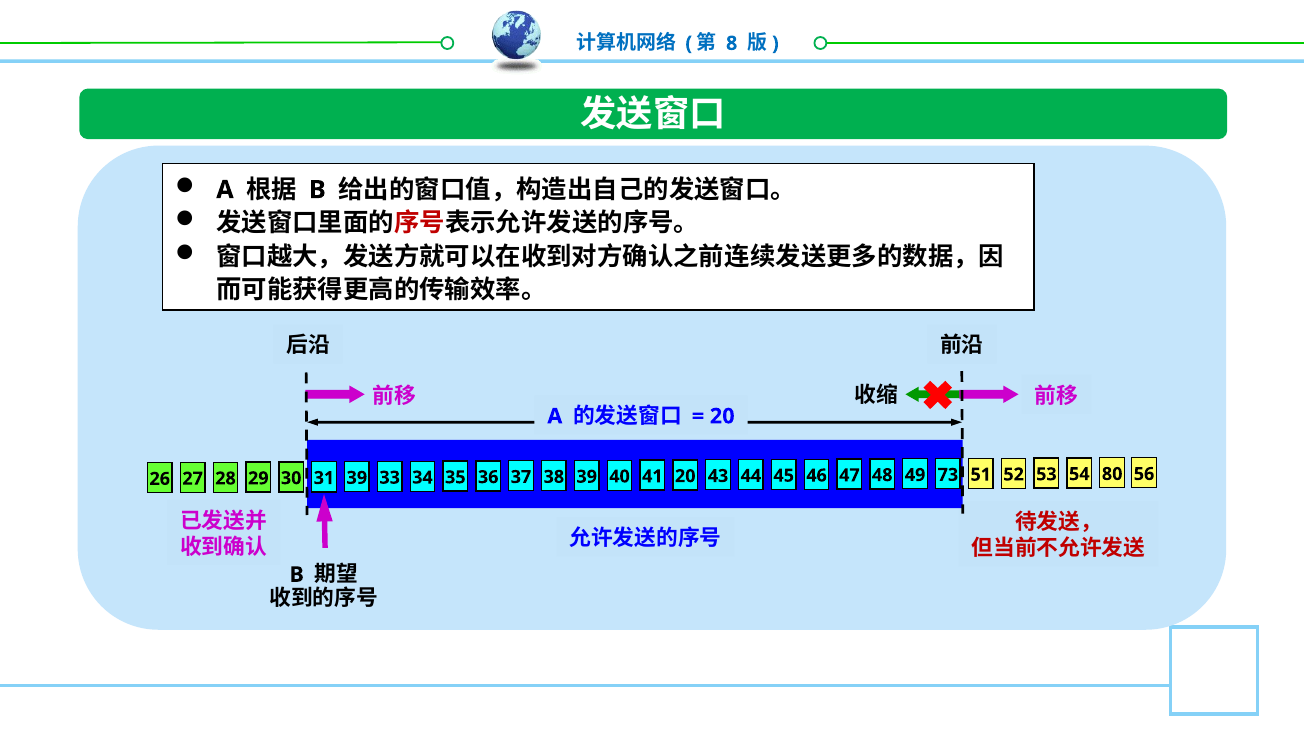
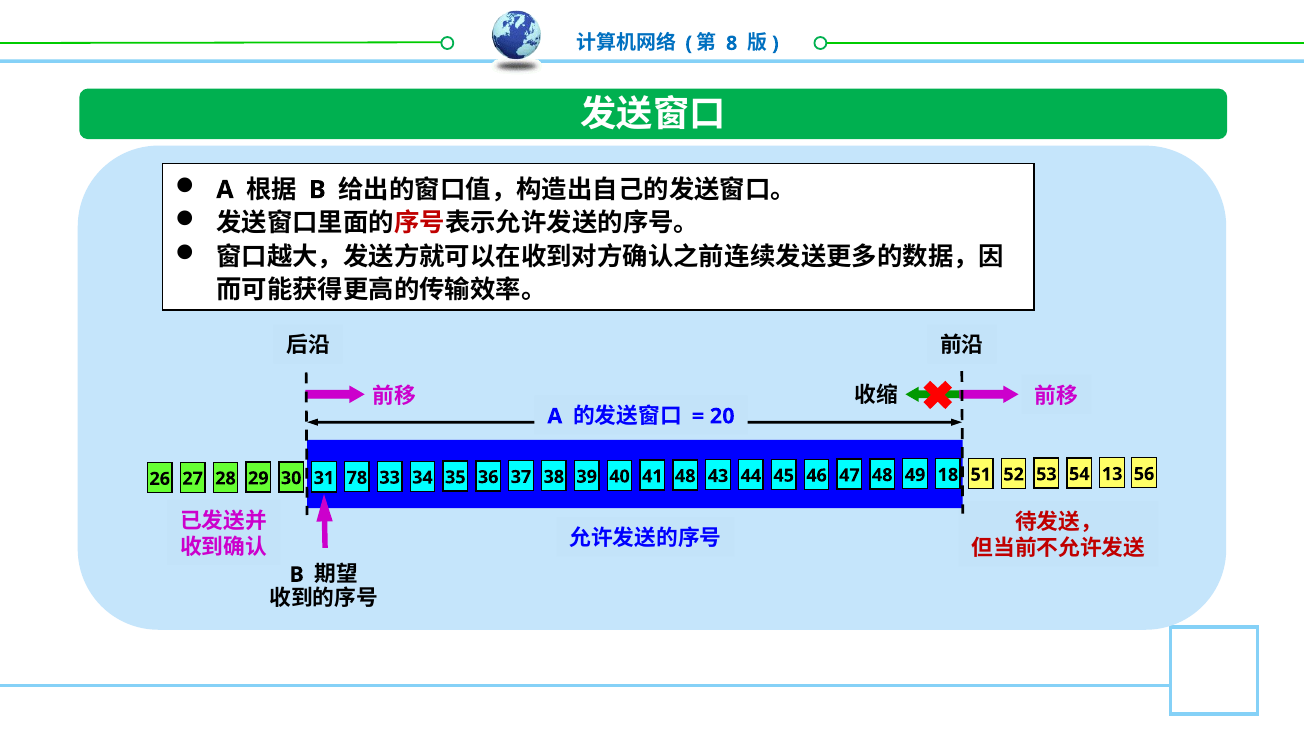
31 39: 39 -> 78
41 20: 20 -> 48
73: 73 -> 18
80: 80 -> 13
